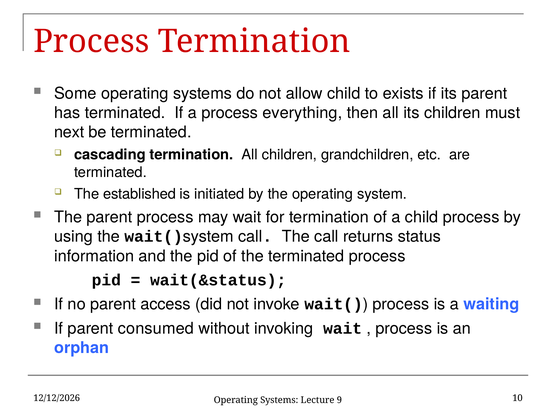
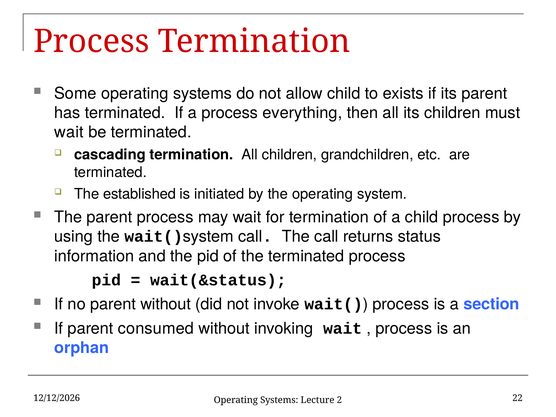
next at (69, 132): next -> wait
parent access: access -> without
waiting: waiting -> section
10: 10 -> 22
9: 9 -> 2
